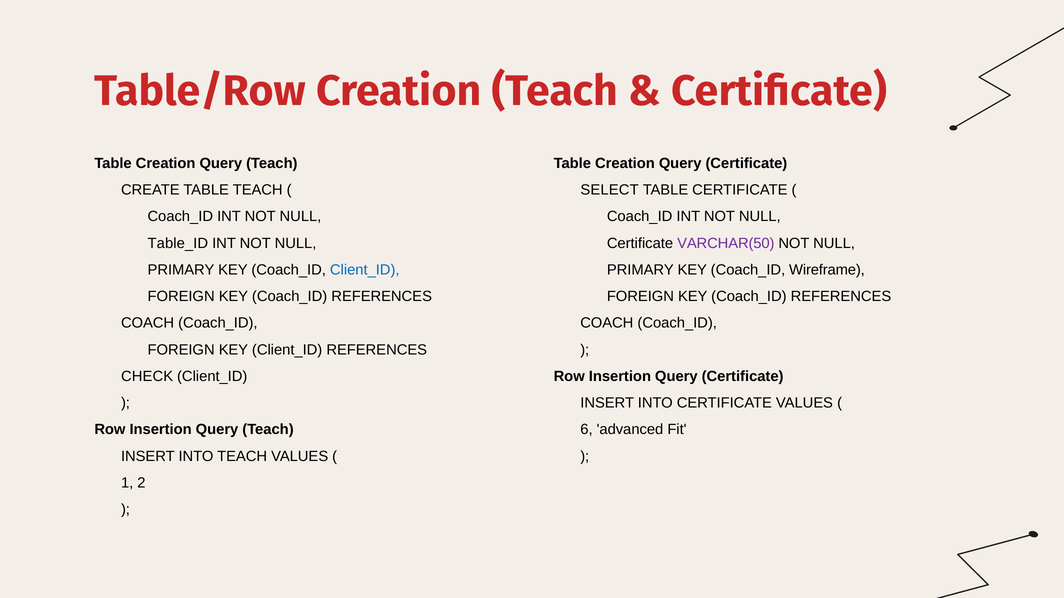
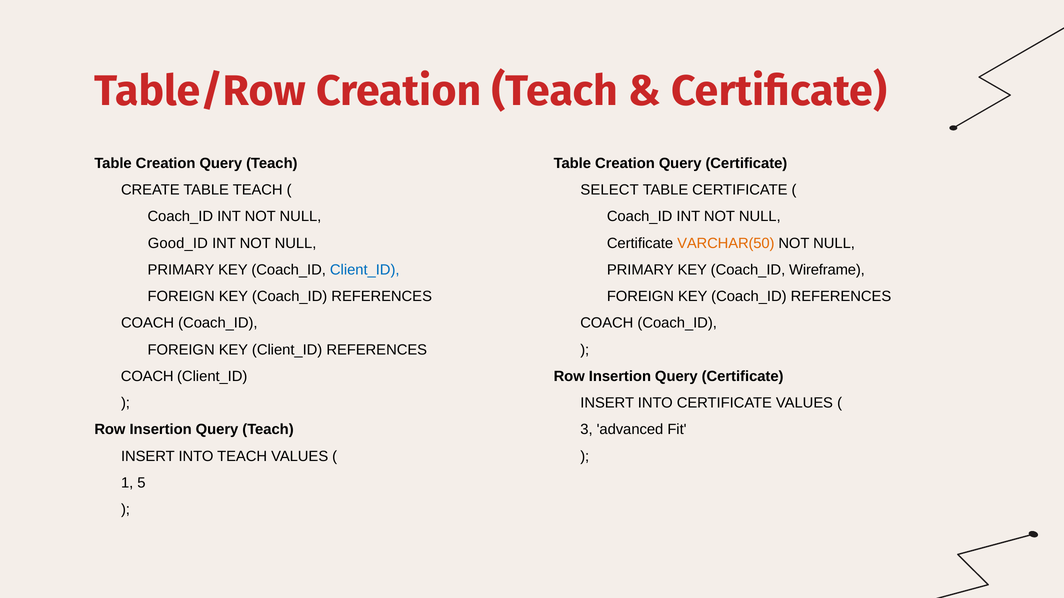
Table_ID: Table_ID -> Good_ID
VARCHAR(50 colour: purple -> orange
CHECK at (147, 377): CHECK -> COACH
6: 6 -> 3
2: 2 -> 5
